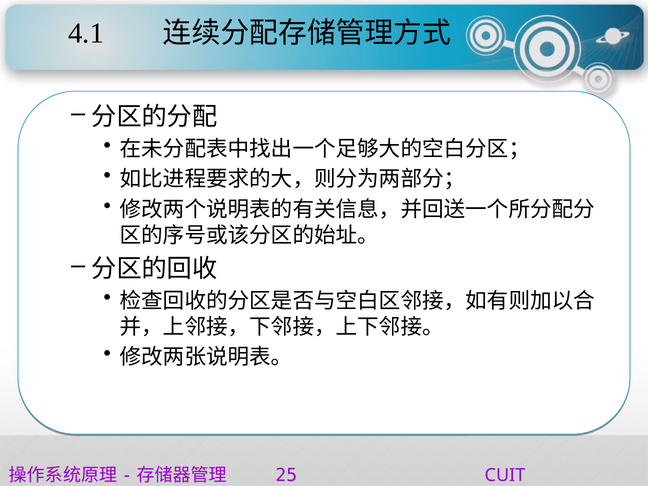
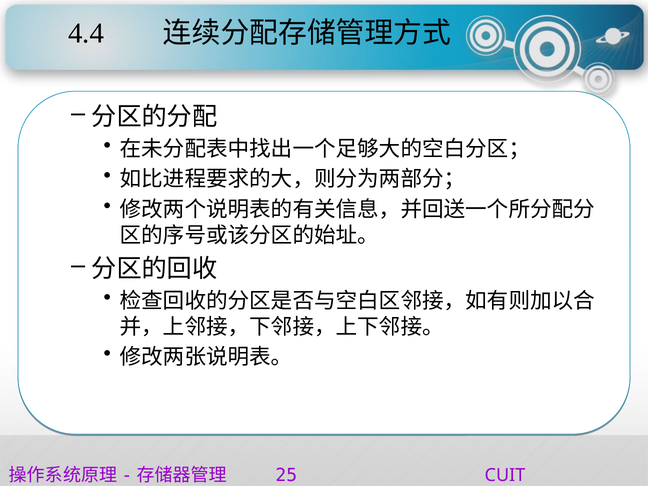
4.1: 4.1 -> 4.4
